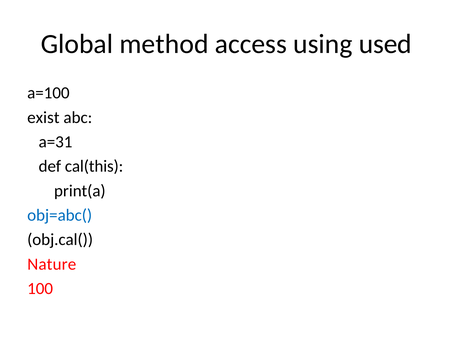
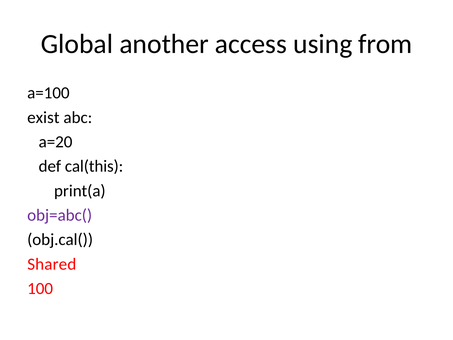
method: method -> another
used: used -> from
a=31: a=31 -> a=20
obj=abc( colour: blue -> purple
Nature: Nature -> Shared
